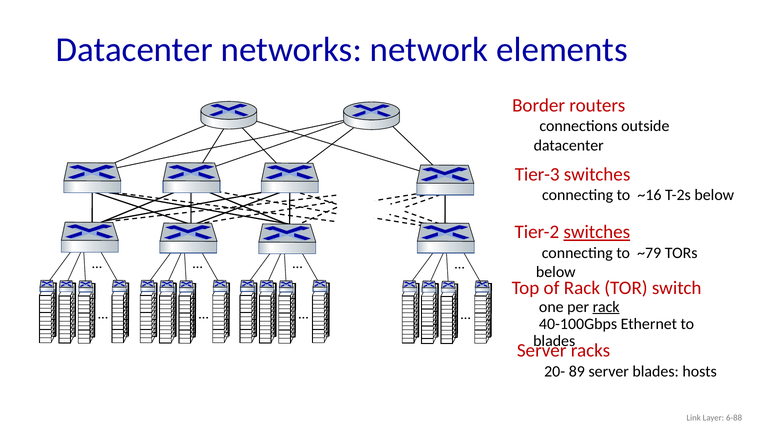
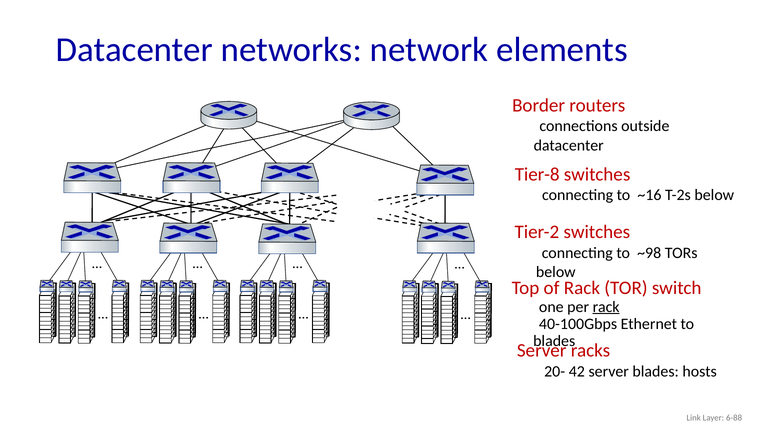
Tier-3: Tier-3 -> Tier-8
switches at (597, 232) underline: present -> none
~79: ~79 -> ~98
89: 89 -> 42
